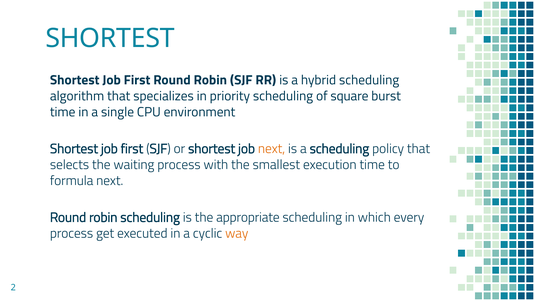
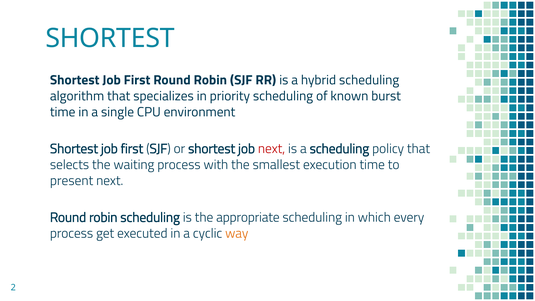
square: square -> known
next at (272, 149) colour: orange -> red
formula: formula -> present
